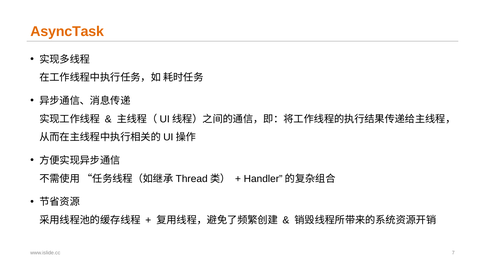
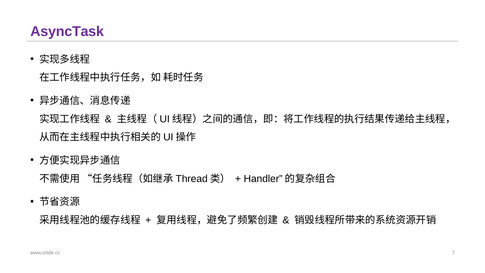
AsyncTask colour: orange -> purple
